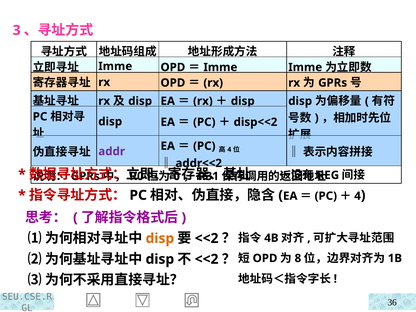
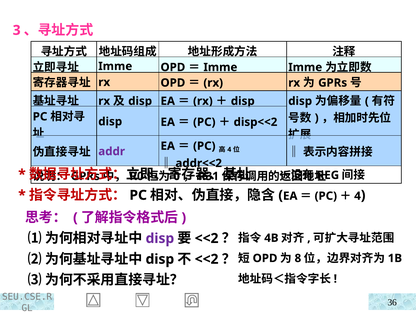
disp at (160, 238) colour: orange -> purple
